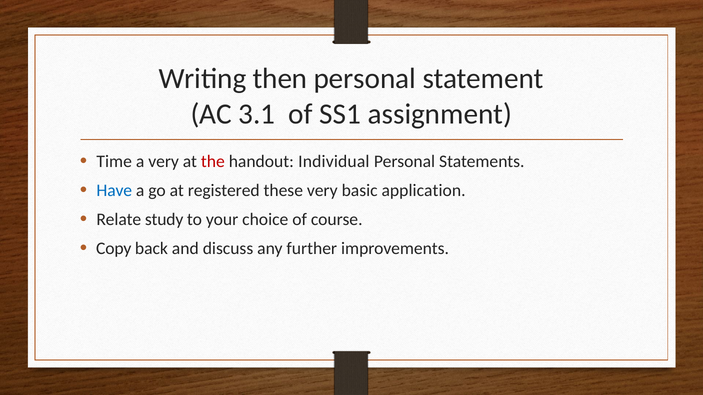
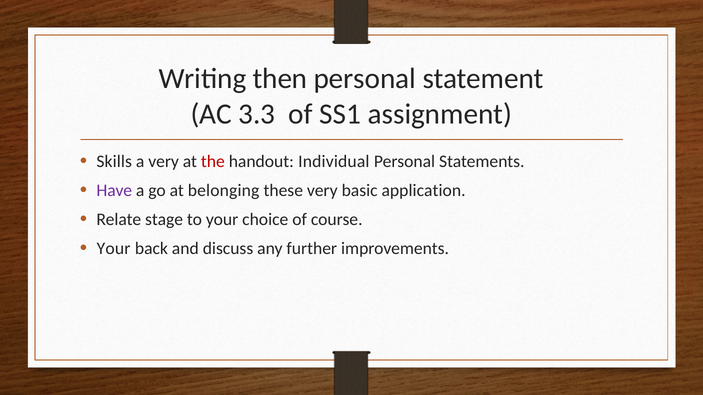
3.1: 3.1 -> 3.3
Time: Time -> Skills
Have colour: blue -> purple
registered: registered -> belonging
study: study -> stage
Copy at (114, 249): Copy -> Your
